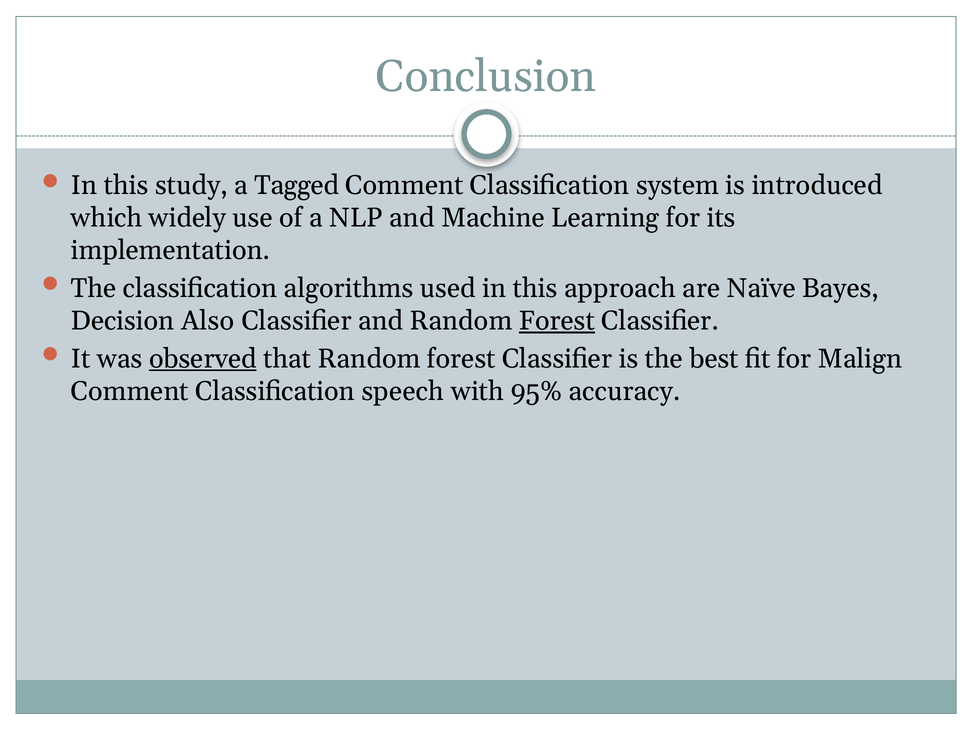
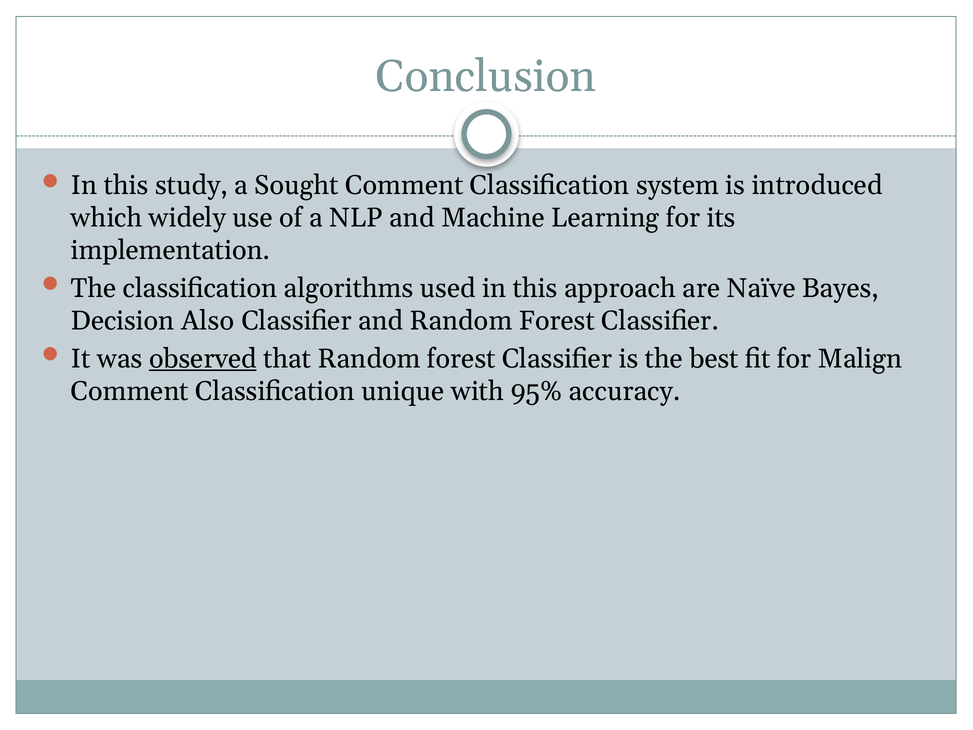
Tagged: Tagged -> Sought
Forest at (557, 321) underline: present -> none
speech: speech -> unique
